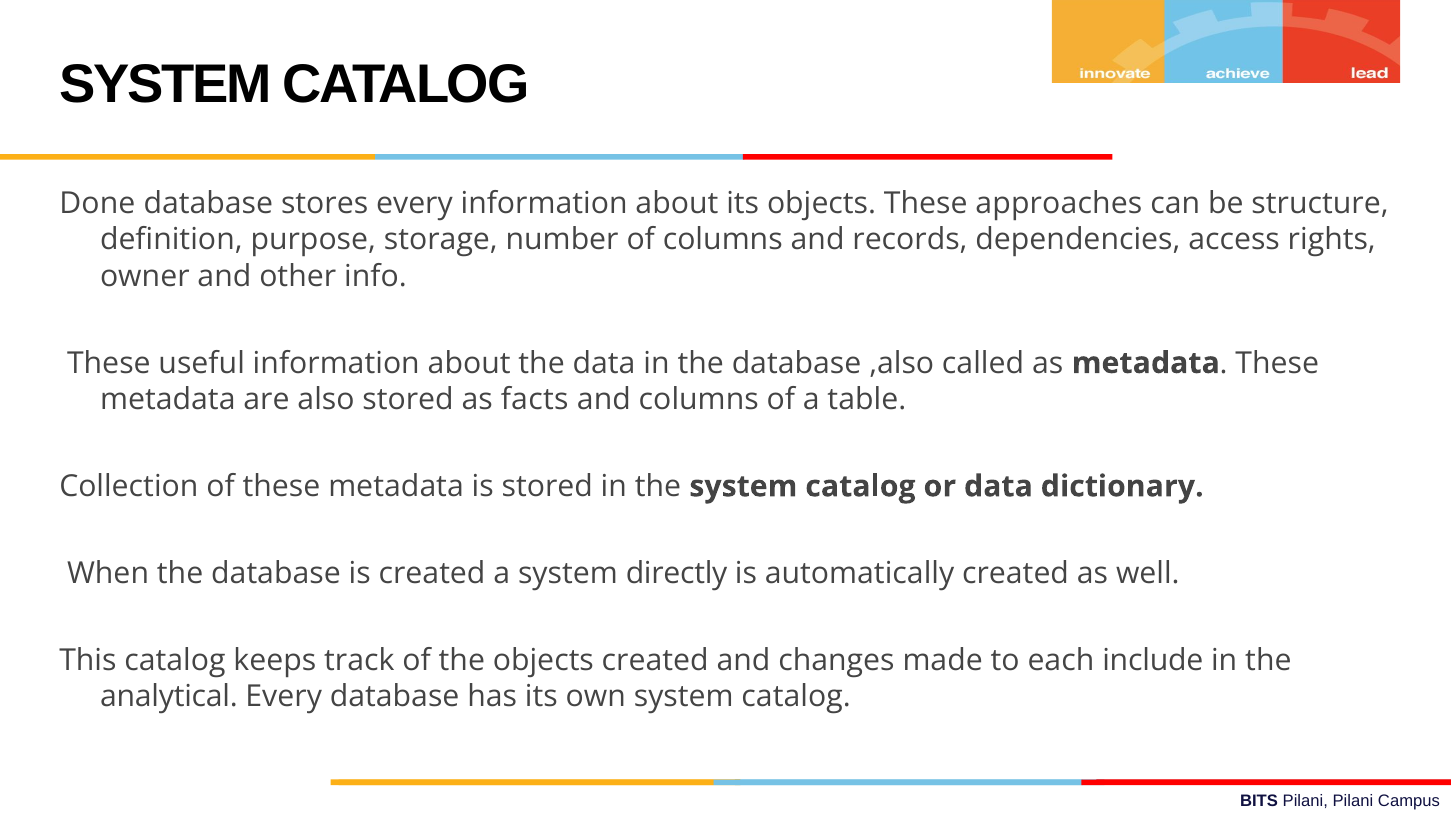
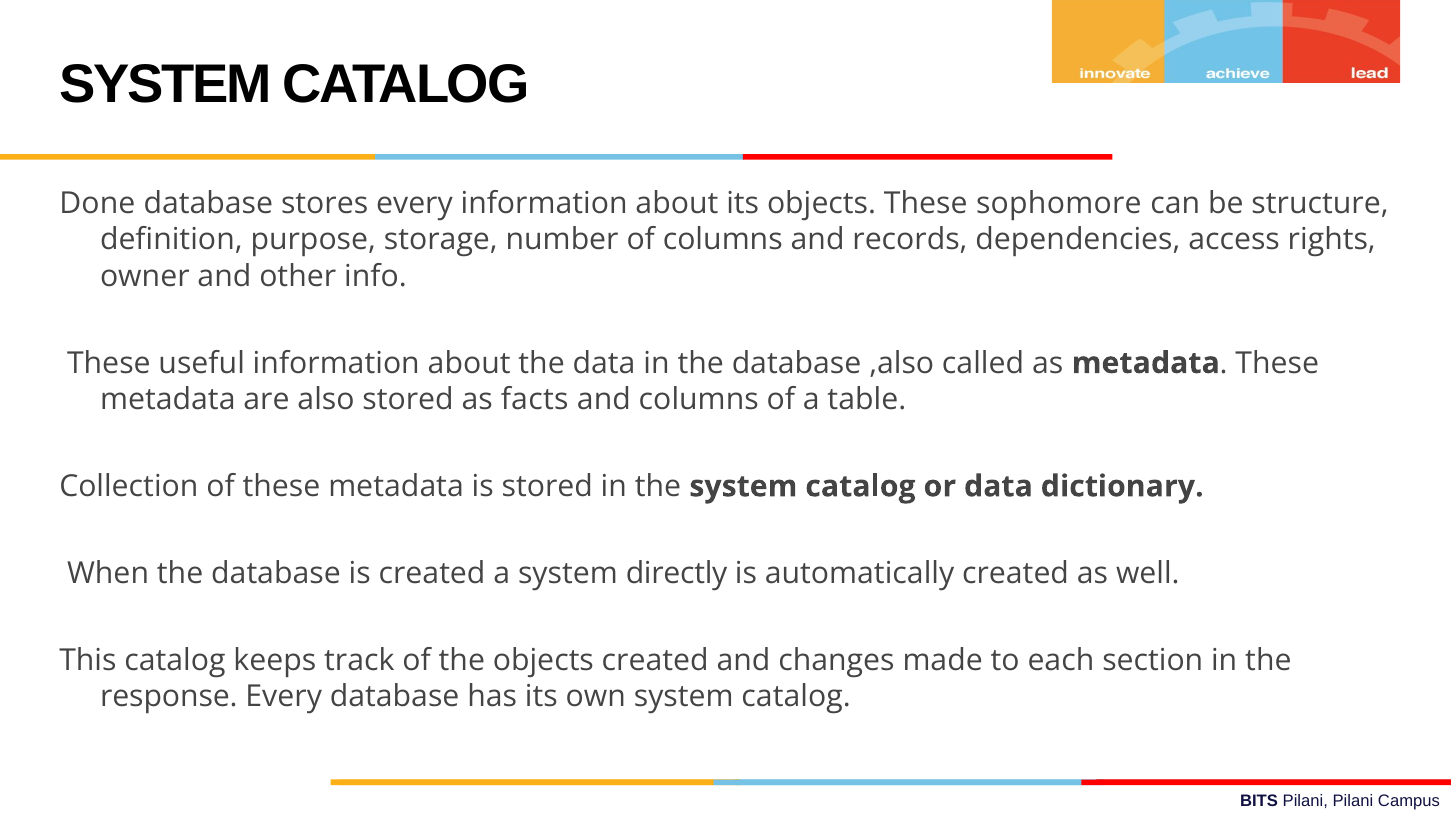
approaches: approaches -> sophomore
include: include -> section
analytical: analytical -> response
